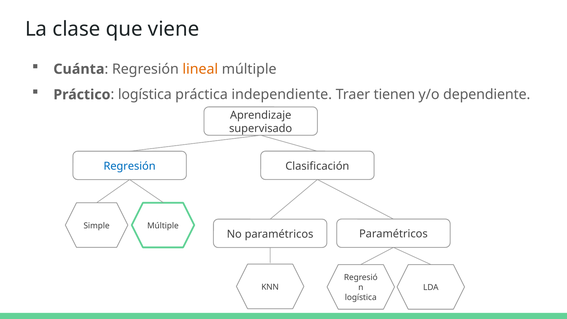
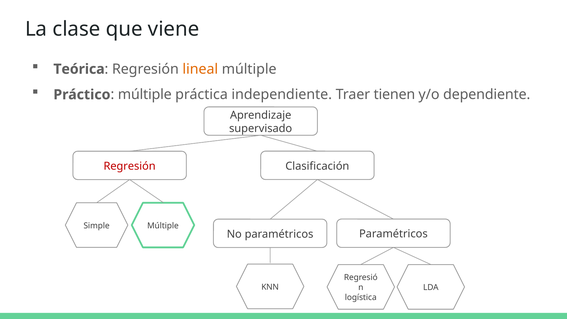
Cuánta: Cuánta -> Teórica
logística at (145, 95): logística -> múltiple
Regresión at (130, 166) colour: blue -> red
